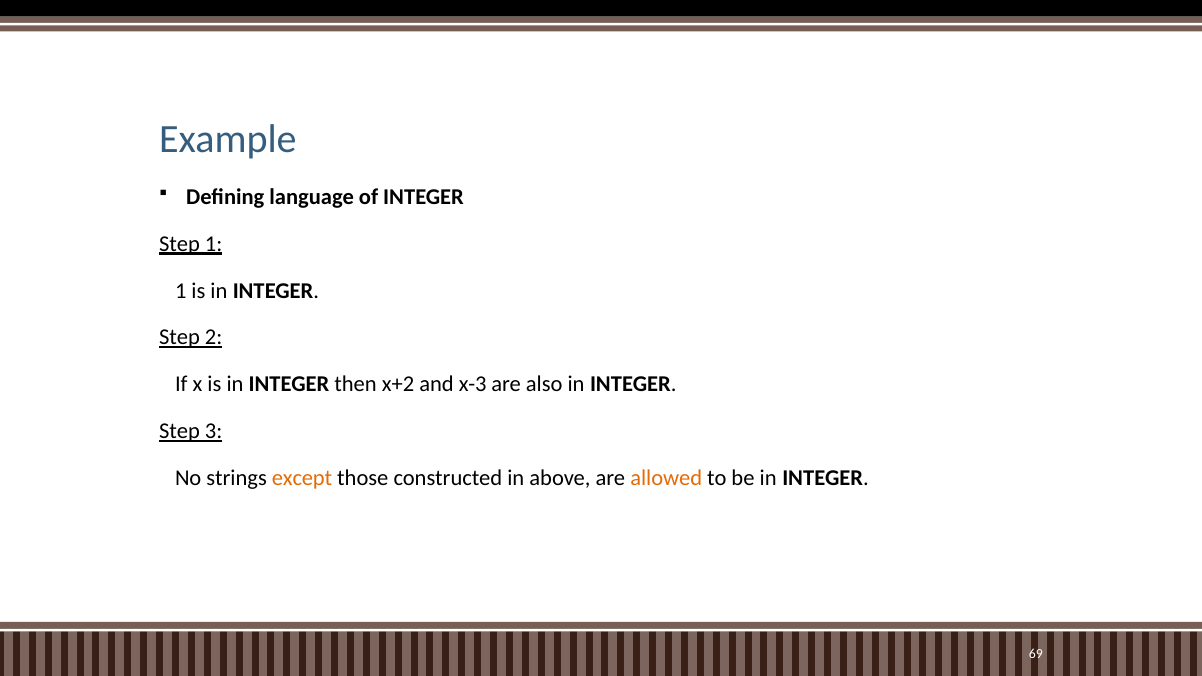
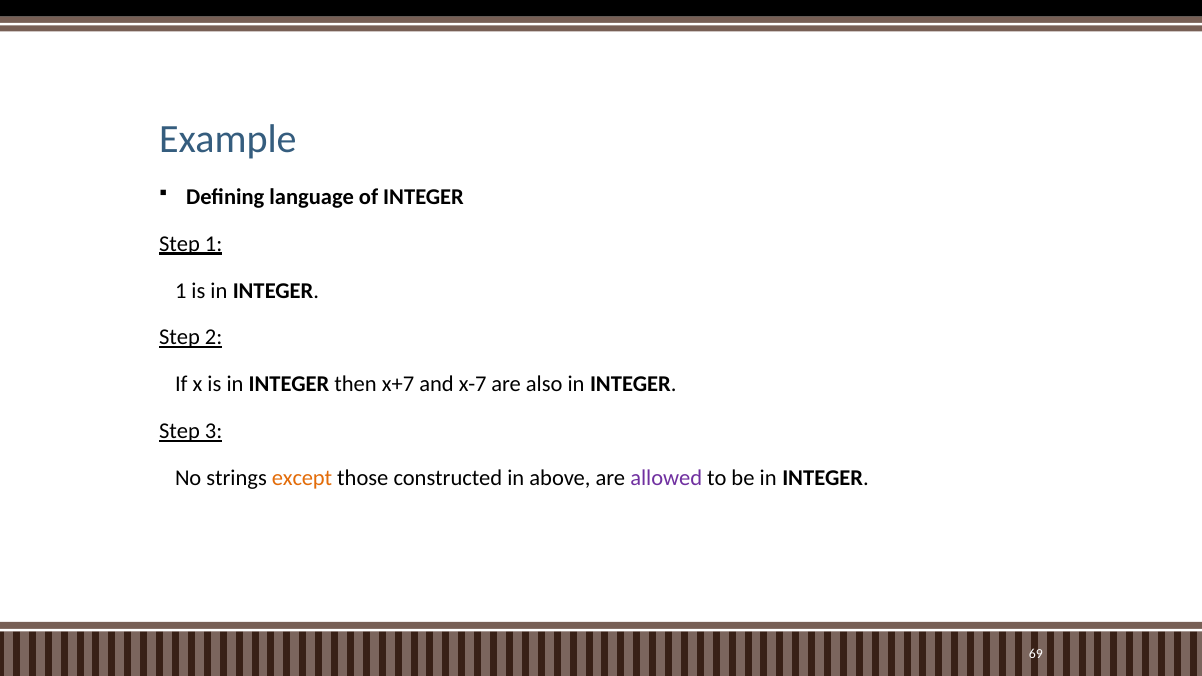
x+2: x+2 -> x+7
x-3: x-3 -> x-7
allowed colour: orange -> purple
